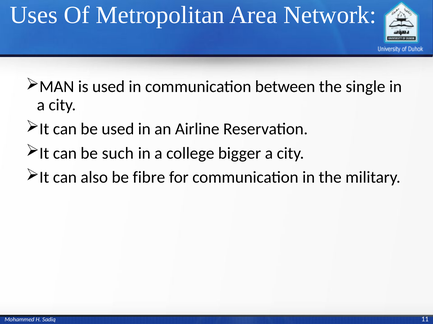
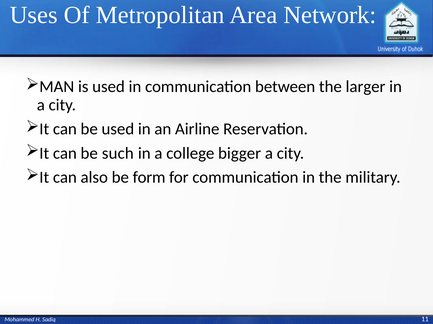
single: single -> larger
fibre: fibre -> form
